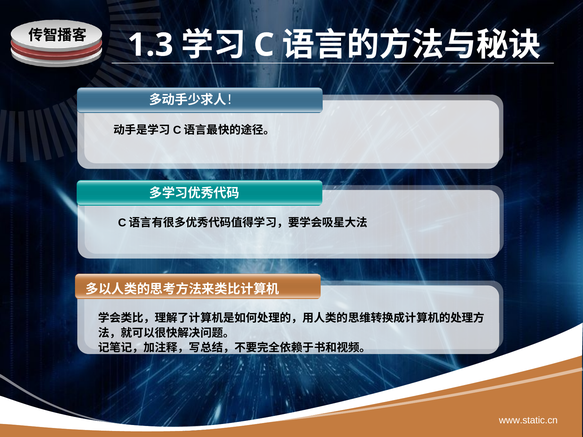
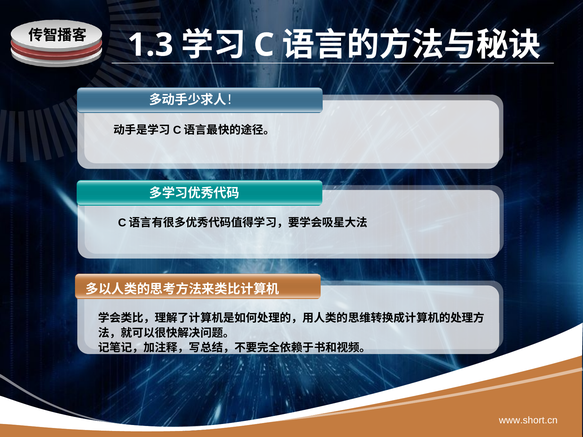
www.static.cn: www.static.cn -> www.short.cn
